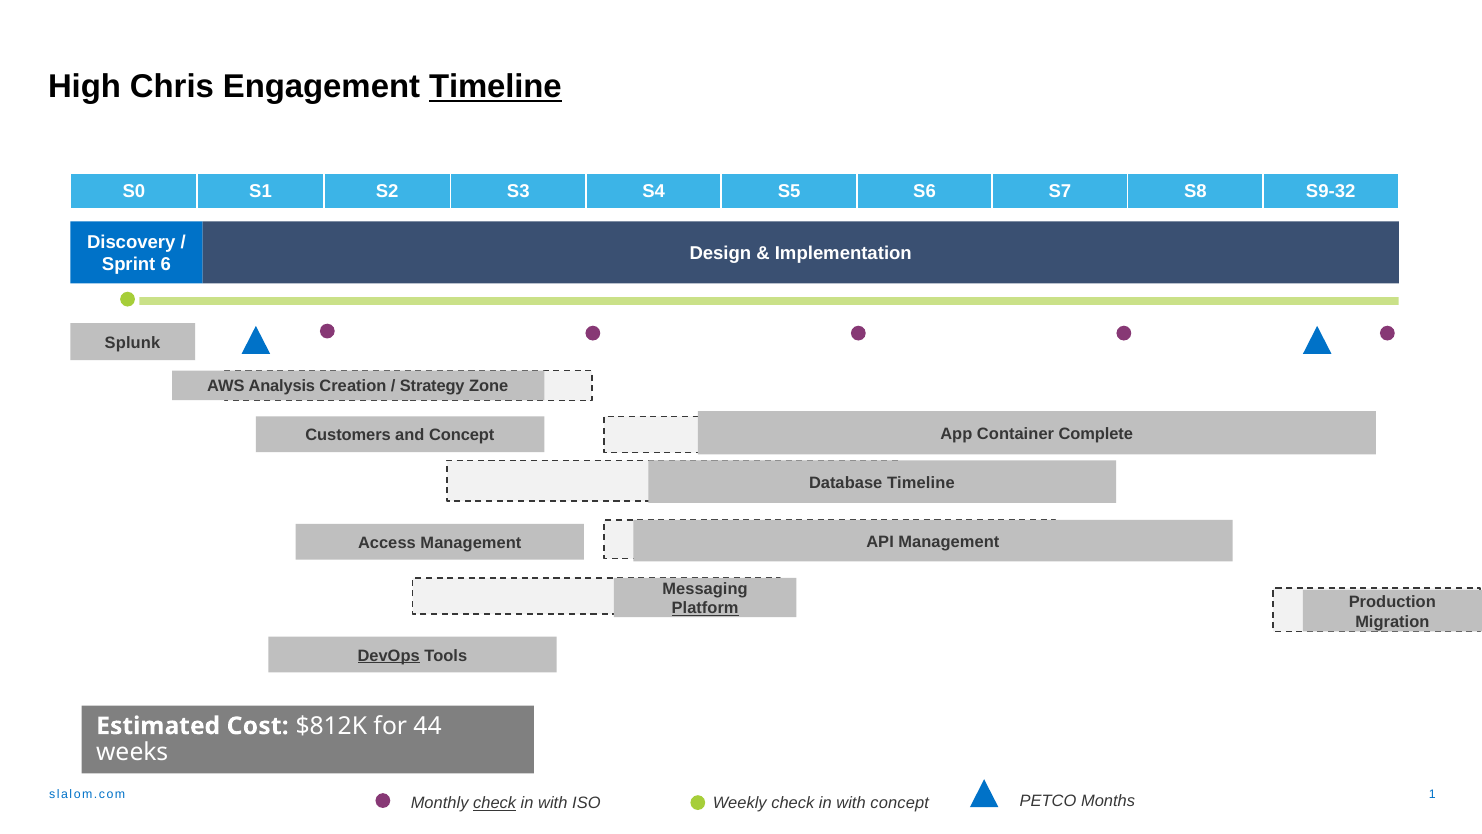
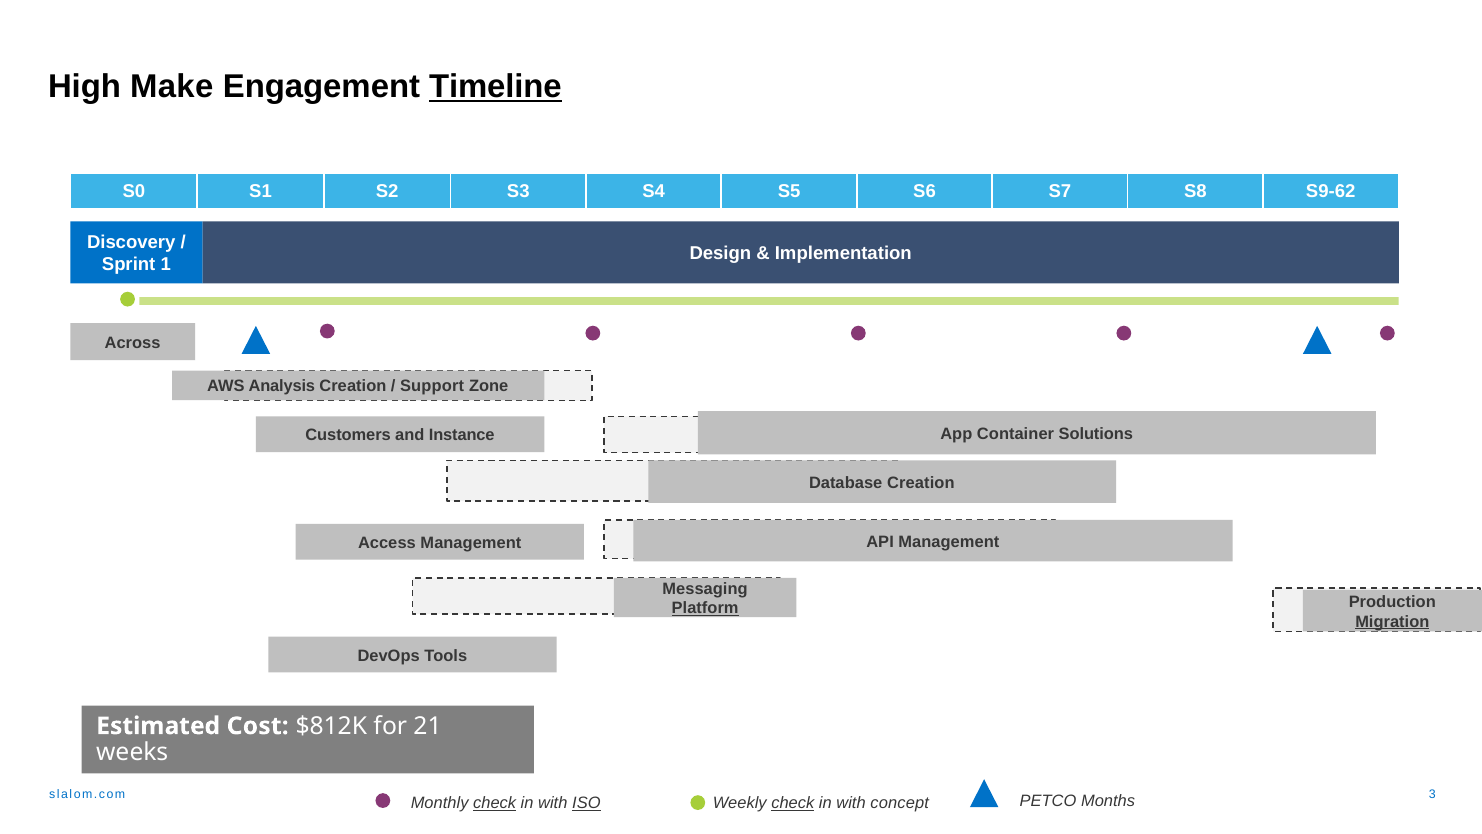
Chris: Chris -> Make
S9-32: S9-32 -> S9-62
6: 6 -> 1
Splunk: Splunk -> Across
Strategy: Strategy -> Support
Complete: Complete -> Solutions
and Concept: Concept -> Instance
Database Timeline: Timeline -> Creation
Migration underline: none -> present
DevOps underline: present -> none
44: 44 -> 21
1: 1 -> 3
ISO underline: none -> present
check at (793, 803) underline: none -> present
